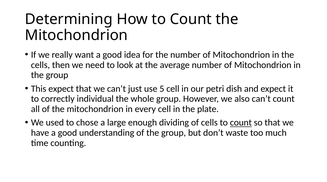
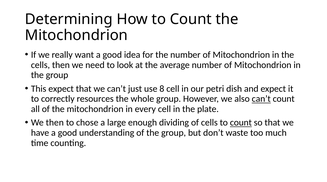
5: 5 -> 8
individual: individual -> resources
can’t at (261, 99) underline: none -> present
We used: used -> then
